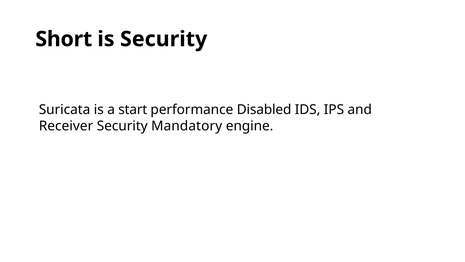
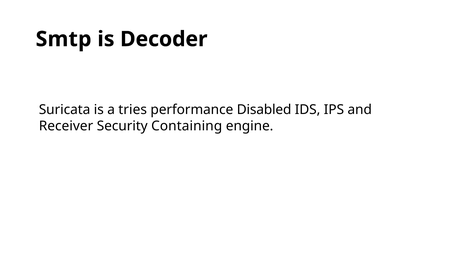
Short: Short -> Smtp
is Security: Security -> Decoder
start: start -> tries
Mandatory: Mandatory -> Containing
